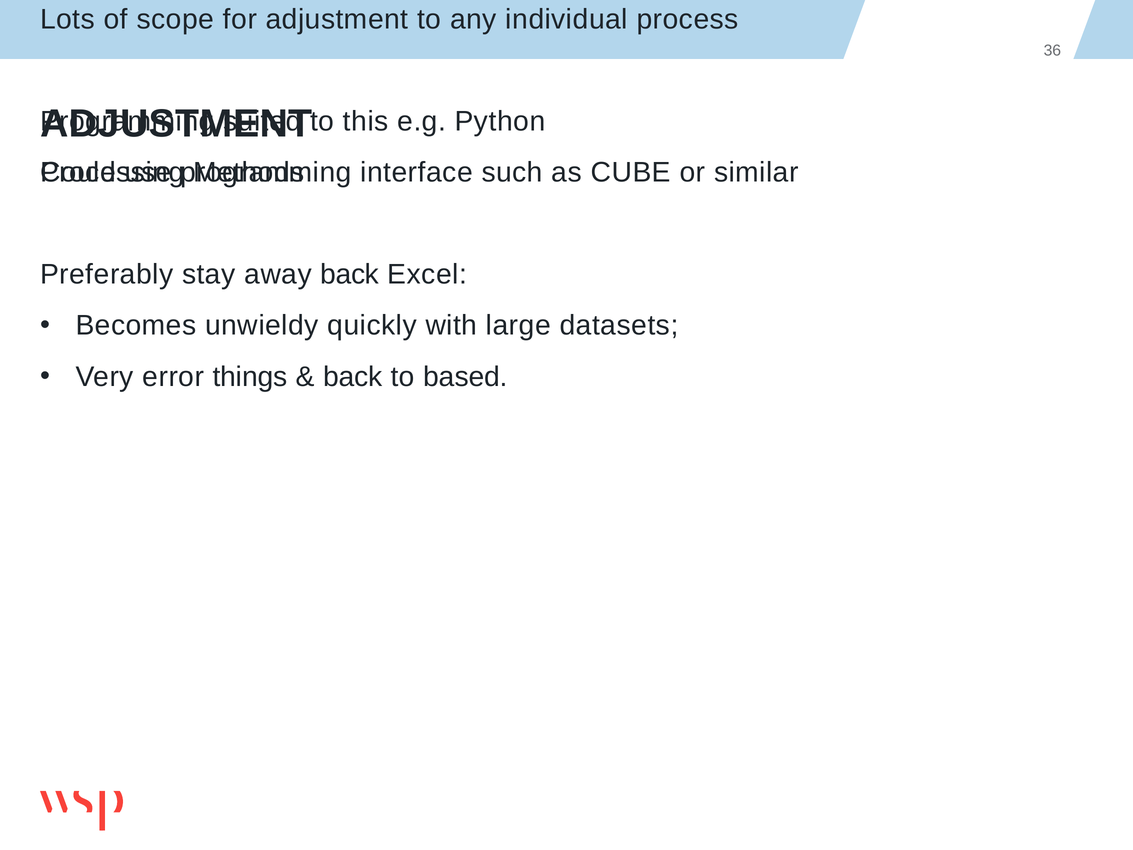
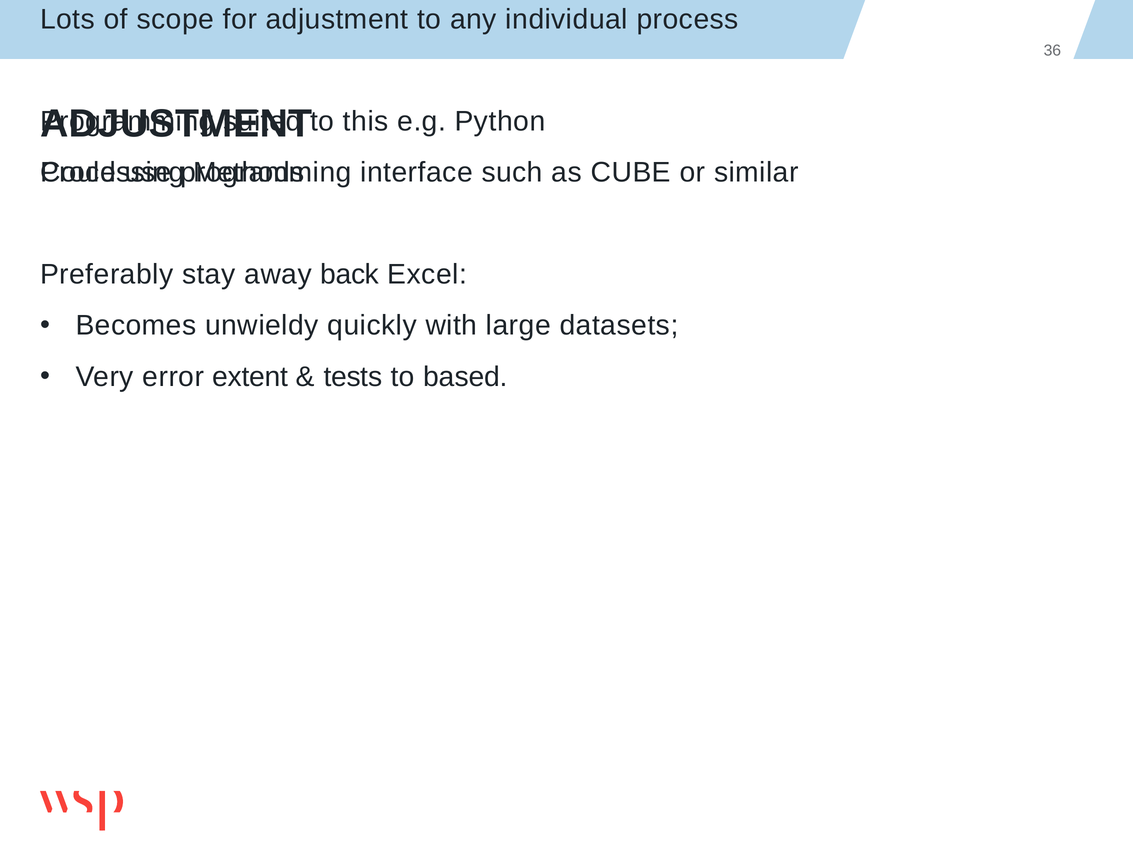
things: things -> extent
back at (353, 377): back -> tests
